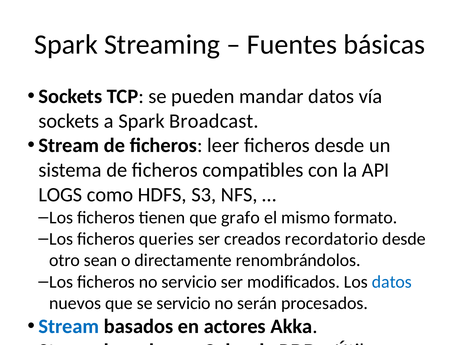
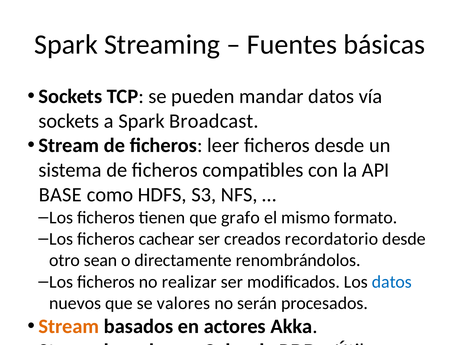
LOGS: LOGS -> BASE
queries: queries -> cachear
no servicio: servicio -> realizar
se servicio: servicio -> valores
Stream at (69, 327) colour: blue -> orange
